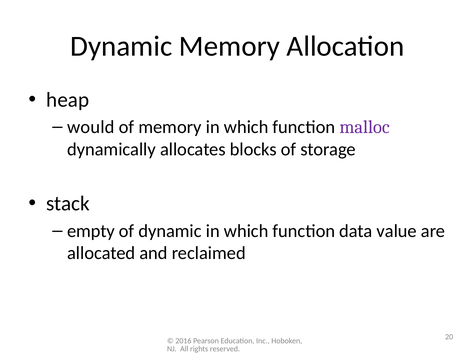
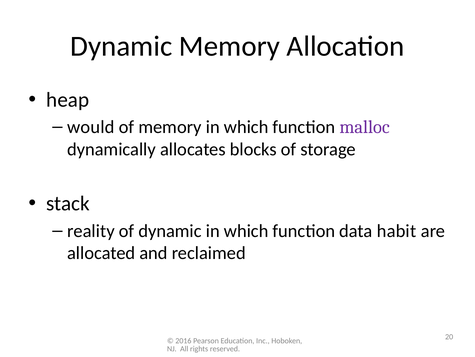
empty: empty -> reality
value: value -> habit
